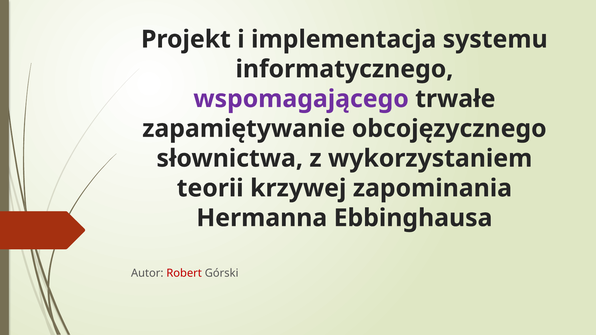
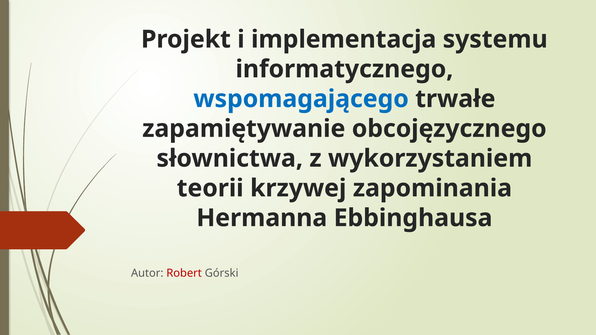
wspomagającego colour: purple -> blue
